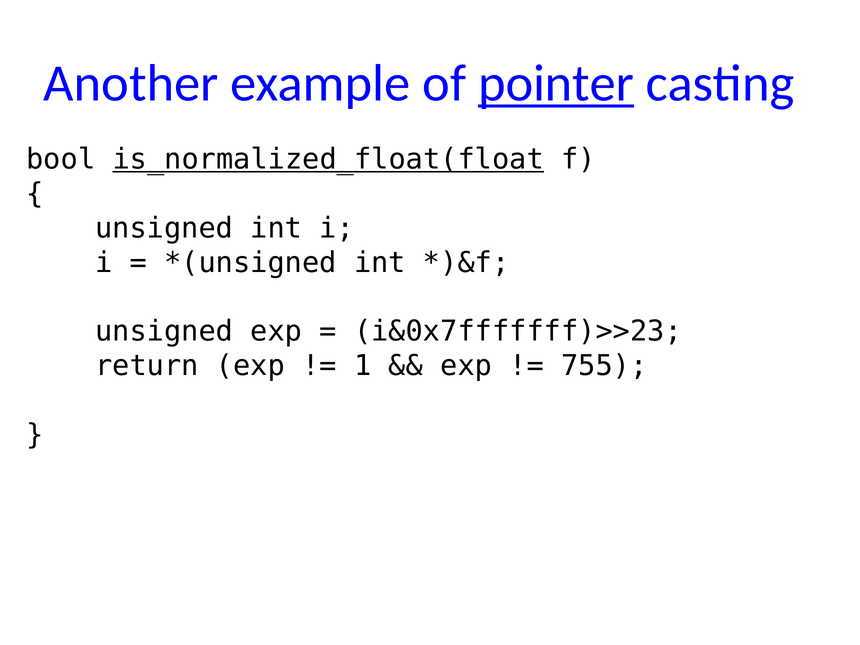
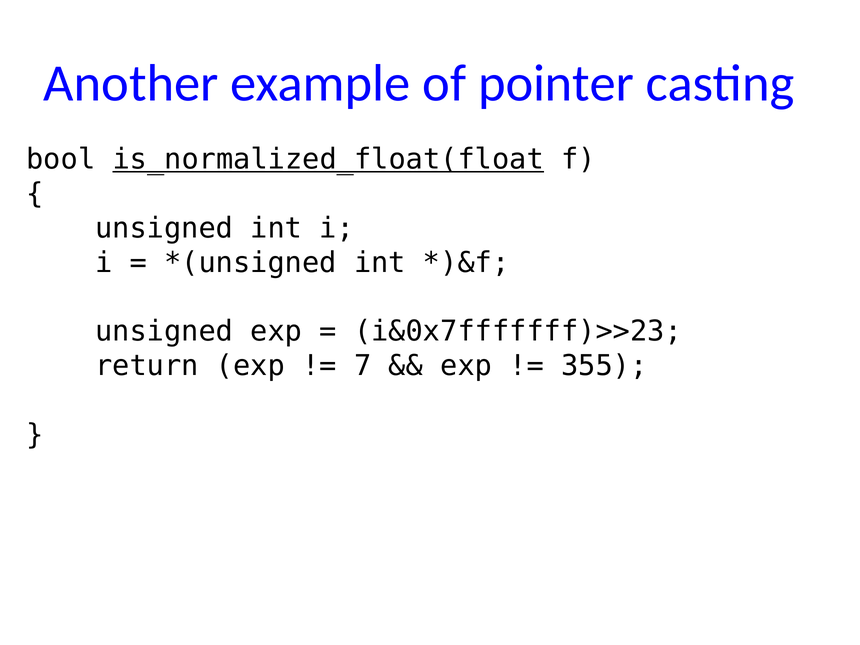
pointer underline: present -> none
1: 1 -> 7
755: 755 -> 355
